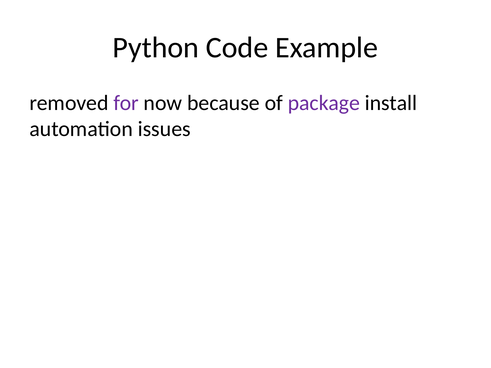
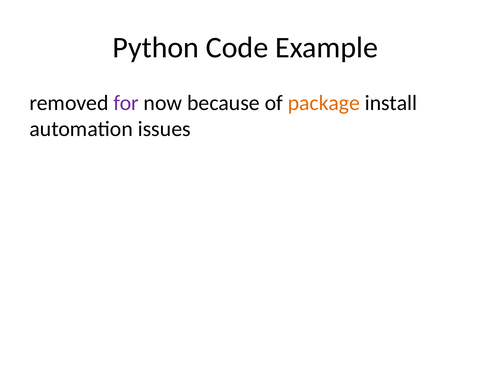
package colour: purple -> orange
